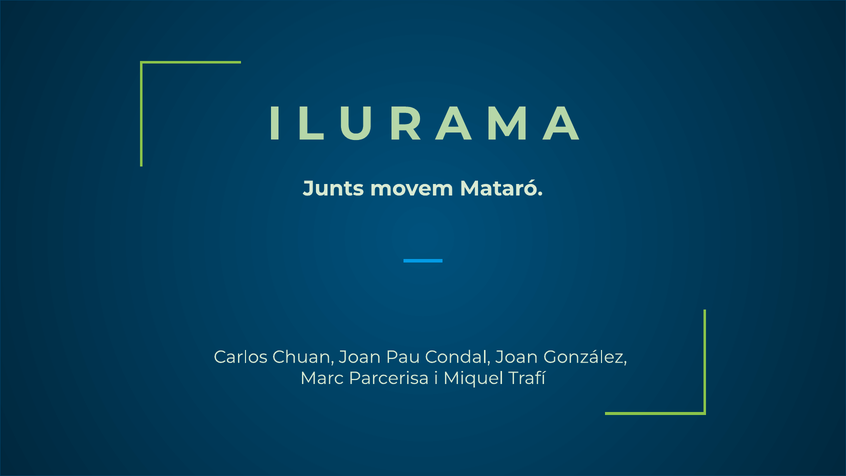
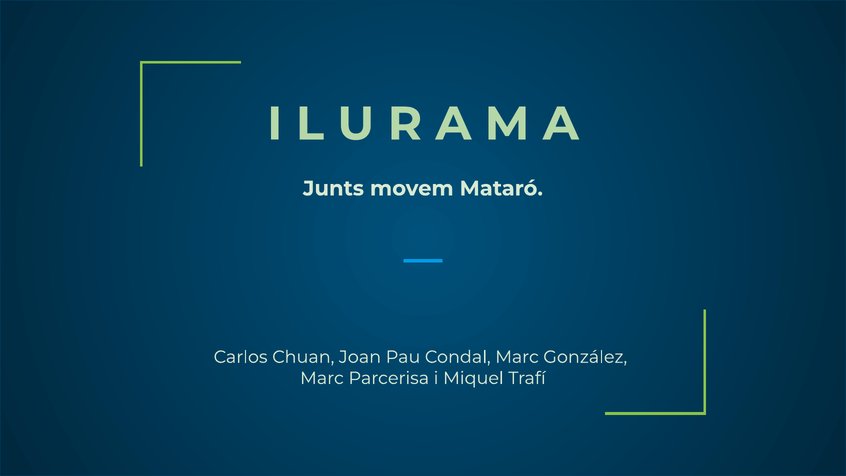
Condal Joan: Joan -> Marc
